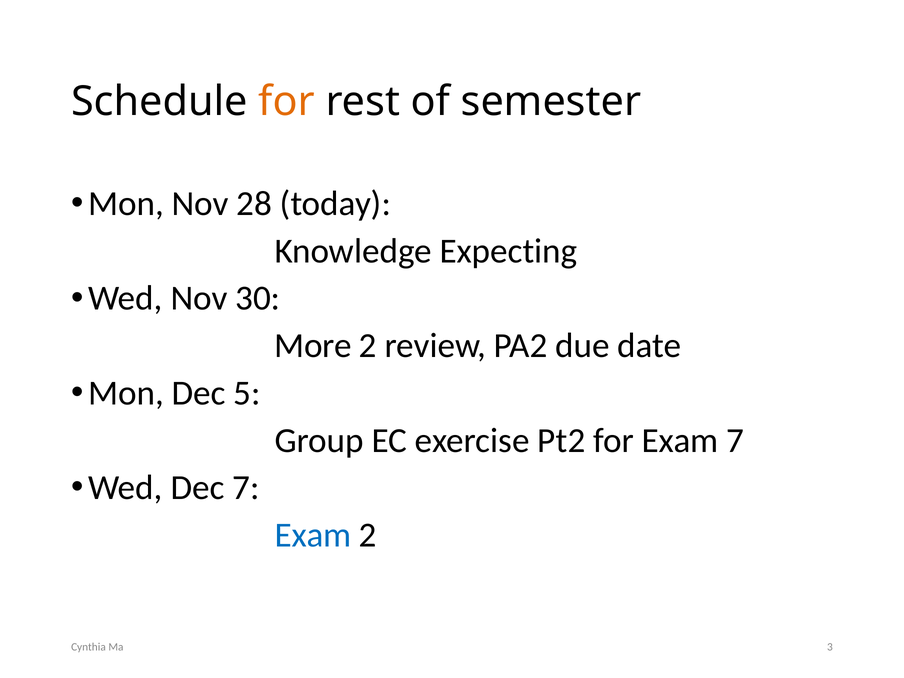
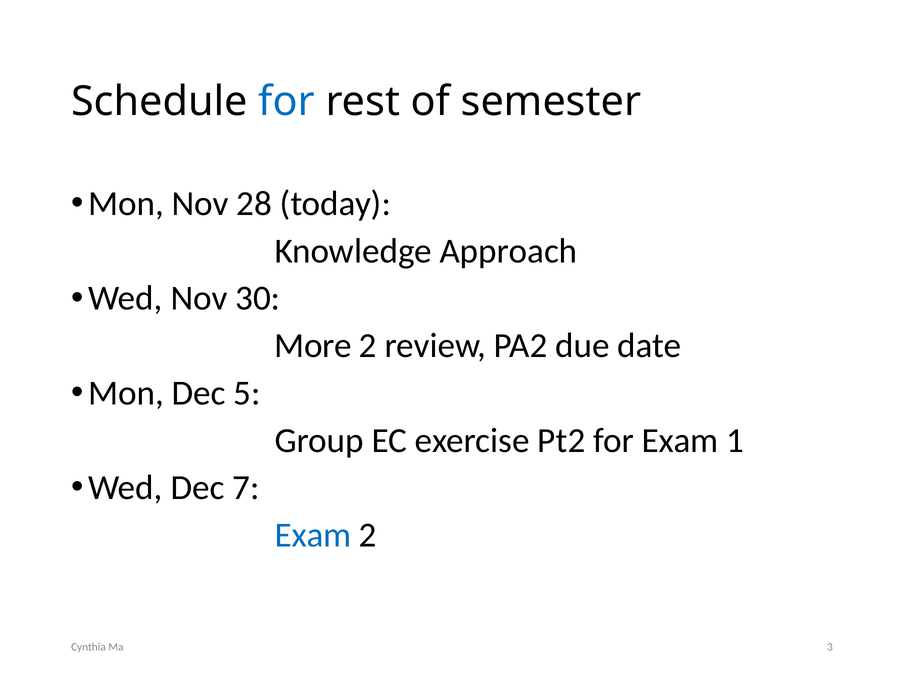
for at (287, 101) colour: orange -> blue
Expecting: Expecting -> Approach
Exam 7: 7 -> 1
